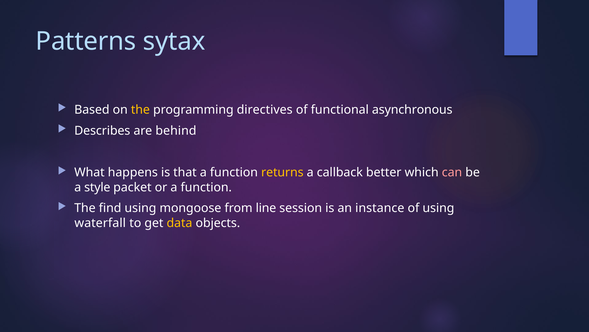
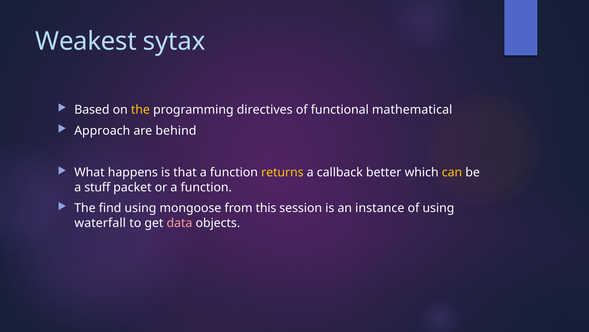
Patterns: Patterns -> Weakest
asynchronous: asynchronous -> mathematical
Describes: Describes -> Approach
can colour: pink -> yellow
style: style -> stuff
line: line -> this
data colour: yellow -> pink
